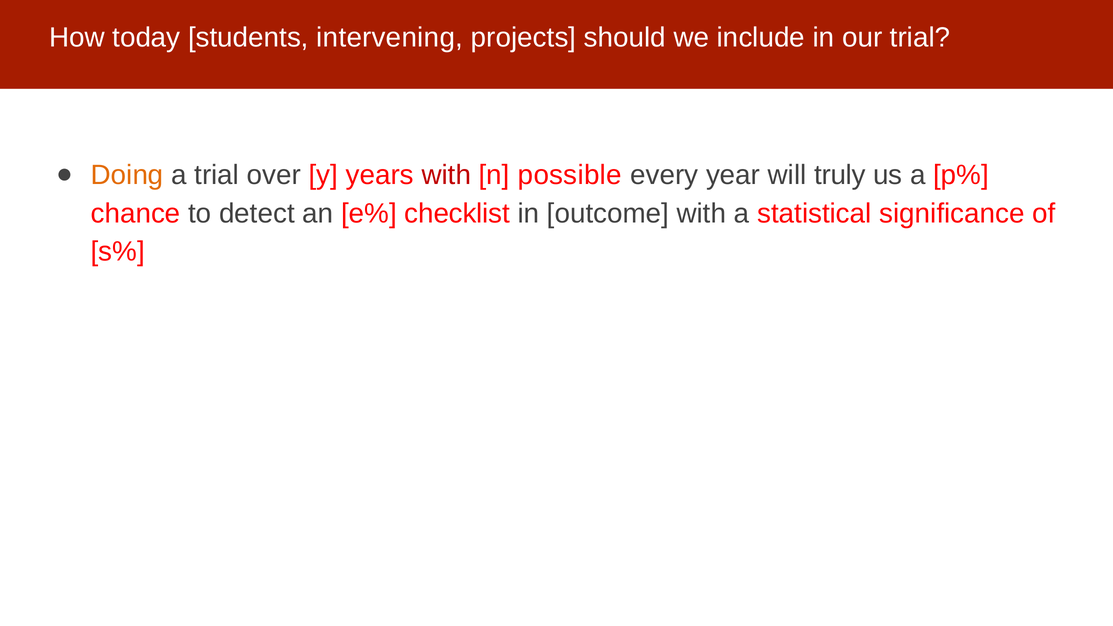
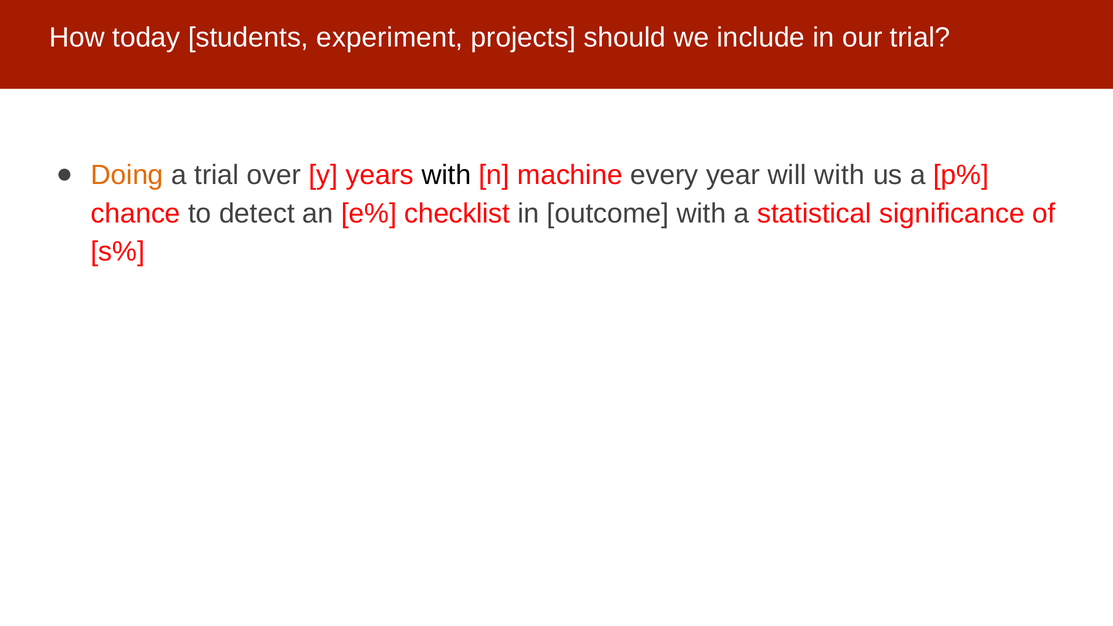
intervening: intervening -> experiment
with at (446, 175) colour: red -> black
possible: possible -> machine
will truly: truly -> with
